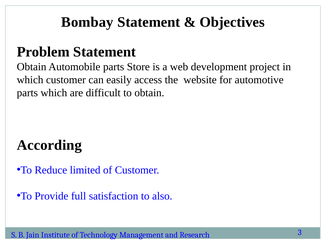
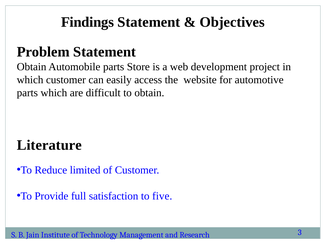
Bombay: Bombay -> Findings
According: According -> Literature
also: also -> five
